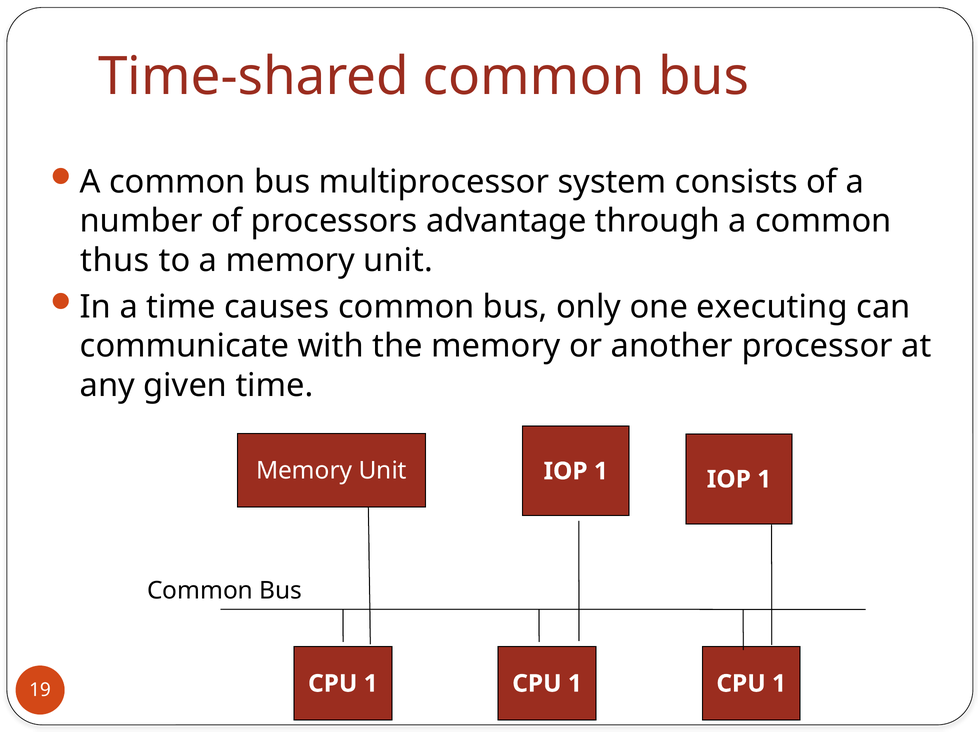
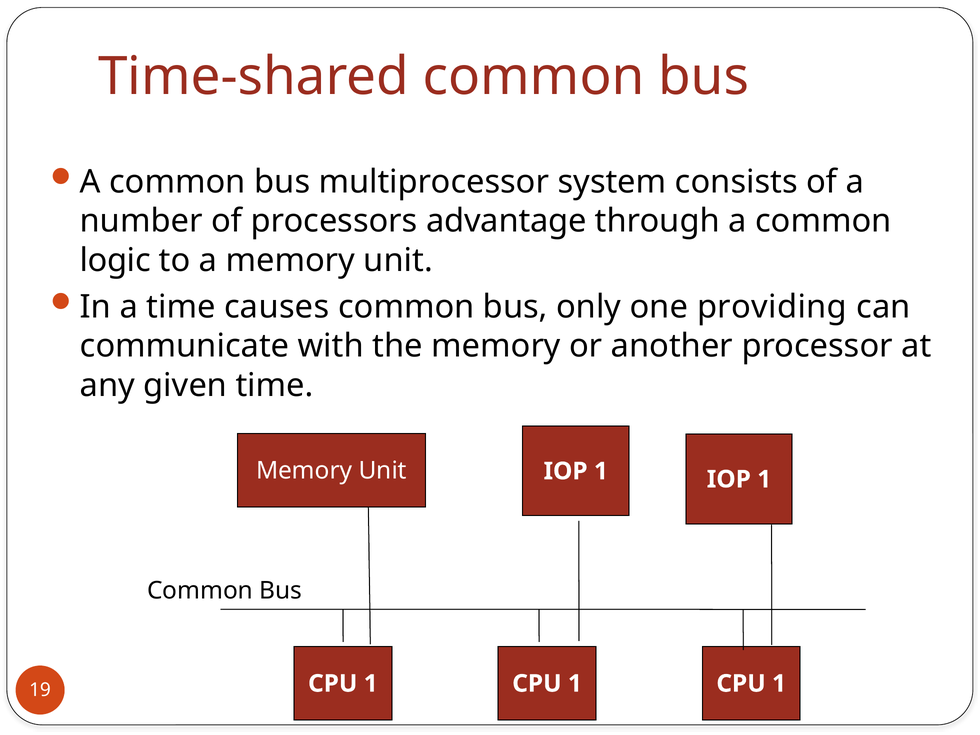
thus: thus -> logic
executing: executing -> providing
